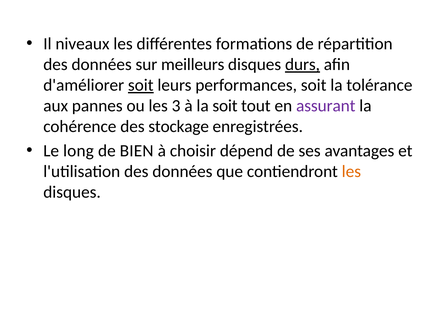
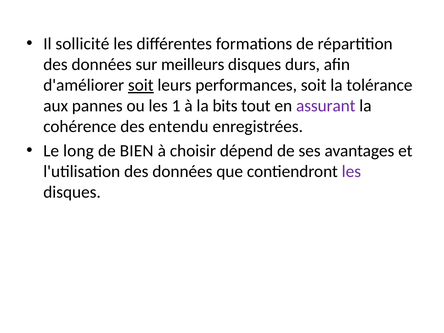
niveaux: niveaux -> sollicité
durs underline: present -> none
3: 3 -> 1
la soit: soit -> bits
stockage: stockage -> entendu
les at (351, 171) colour: orange -> purple
